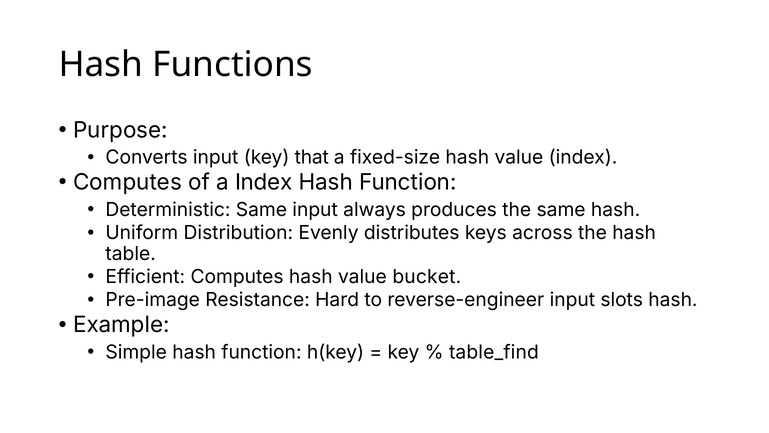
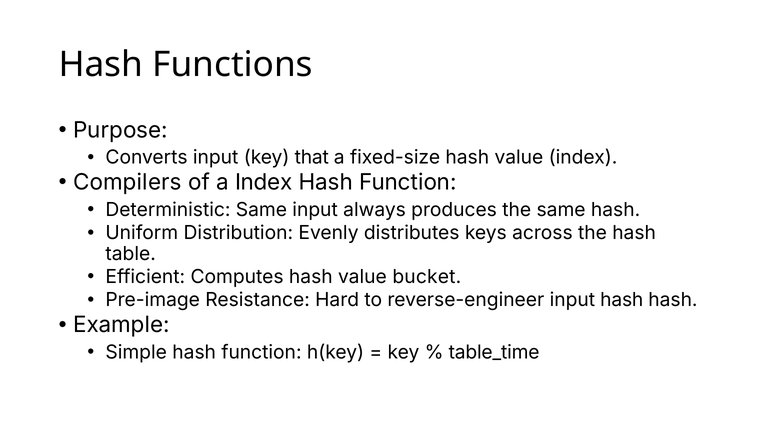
Computes at (127, 182): Computes -> Compilers
input slots: slots -> hash
table_find: table_find -> table_time
